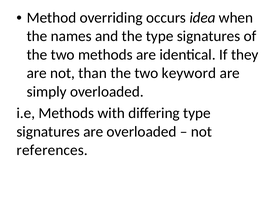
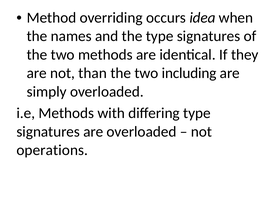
keyword: keyword -> including
references: references -> operations
